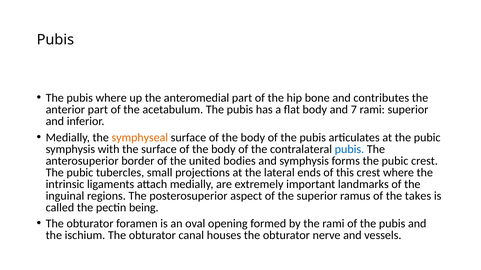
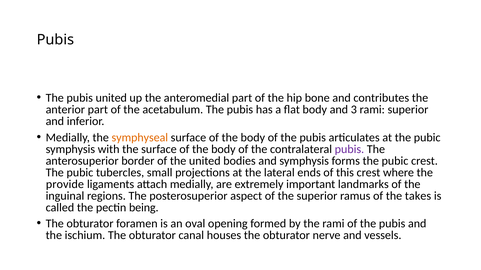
pubis where: where -> united
7: 7 -> 3
pubis at (349, 149) colour: blue -> purple
intrinsic: intrinsic -> provide
